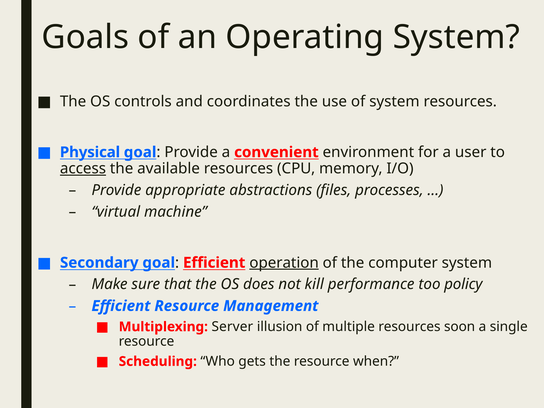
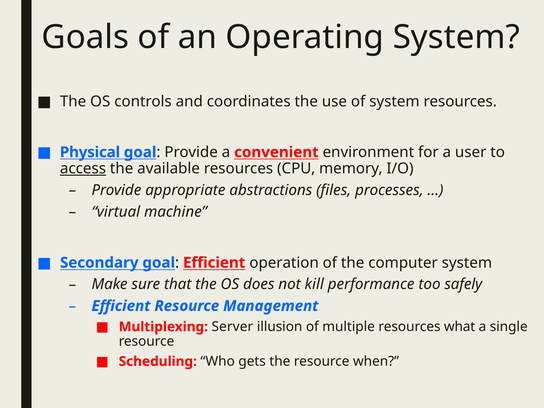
operation underline: present -> none
policy: policy -> safely
soon: soon -> what
